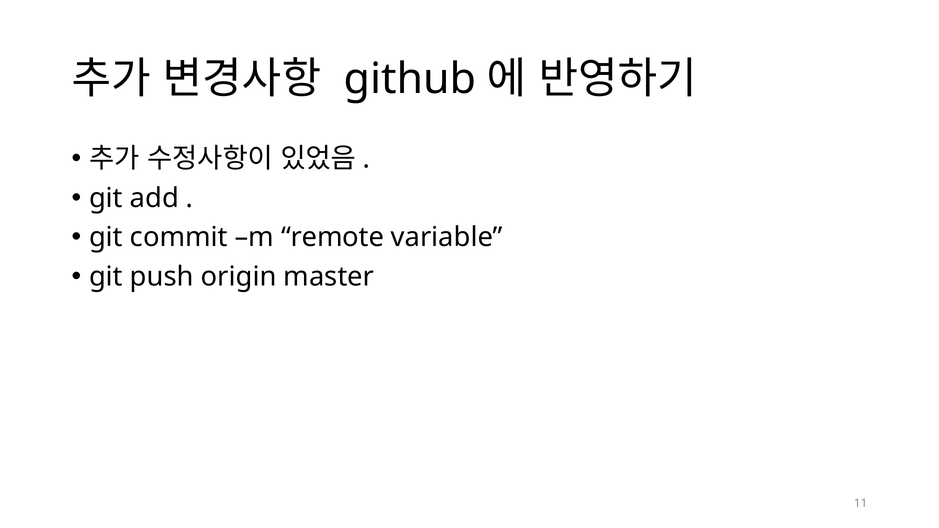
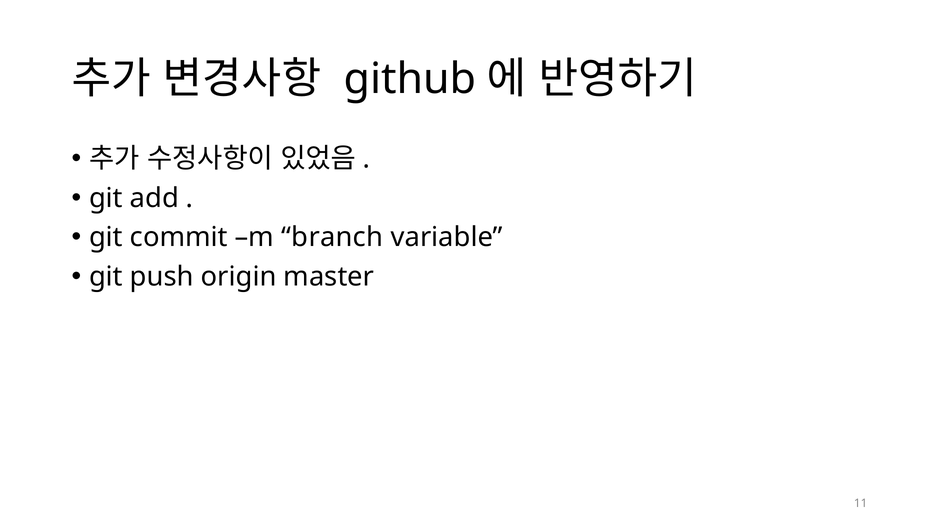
remote: remote -> branch
